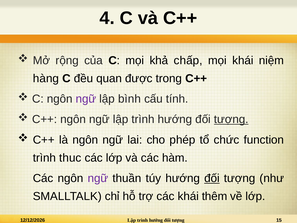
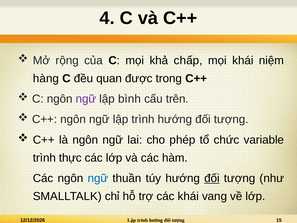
tính: tính -> trên
tượng at (231, 119) underline: present -> none
function: function -> variable
thuc: thuc -> thực
ngữ at (98, 178) colour: purple -> blue
thêm: thêm -> vang
